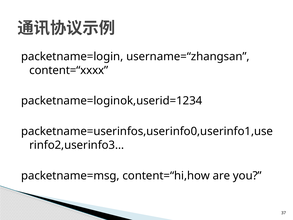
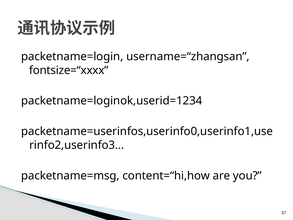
content=“xxxx: content=“xxxx -> fontsize=“xxxx
